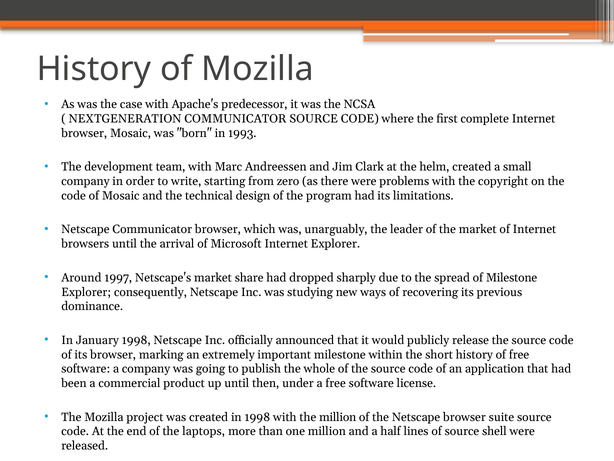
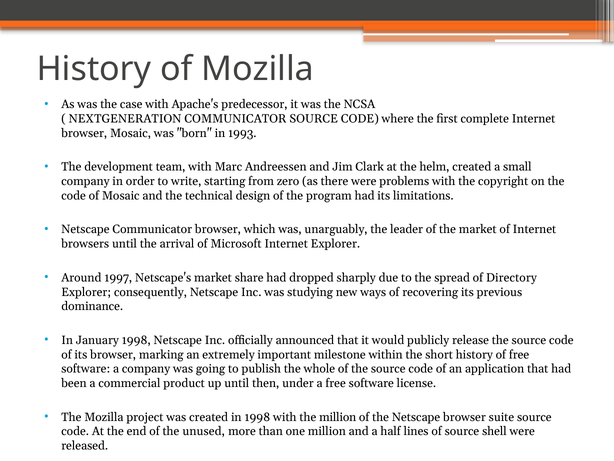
of Milestone: Milestone -> Directory
laptops: laptops -> unused
